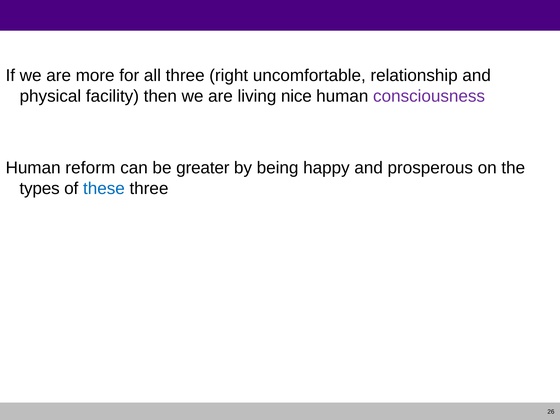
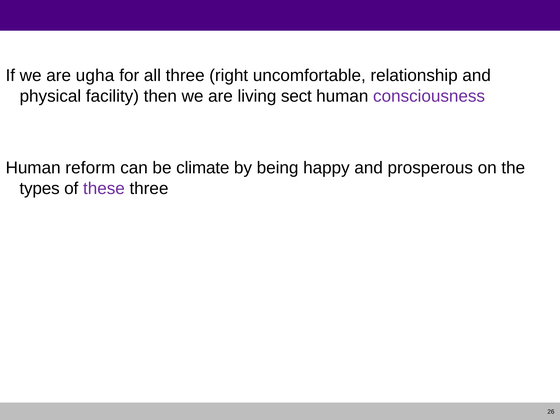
more: more -> ugha
nice: nice -> sect
greater: greater -> climate
these colour: blue -> purple
